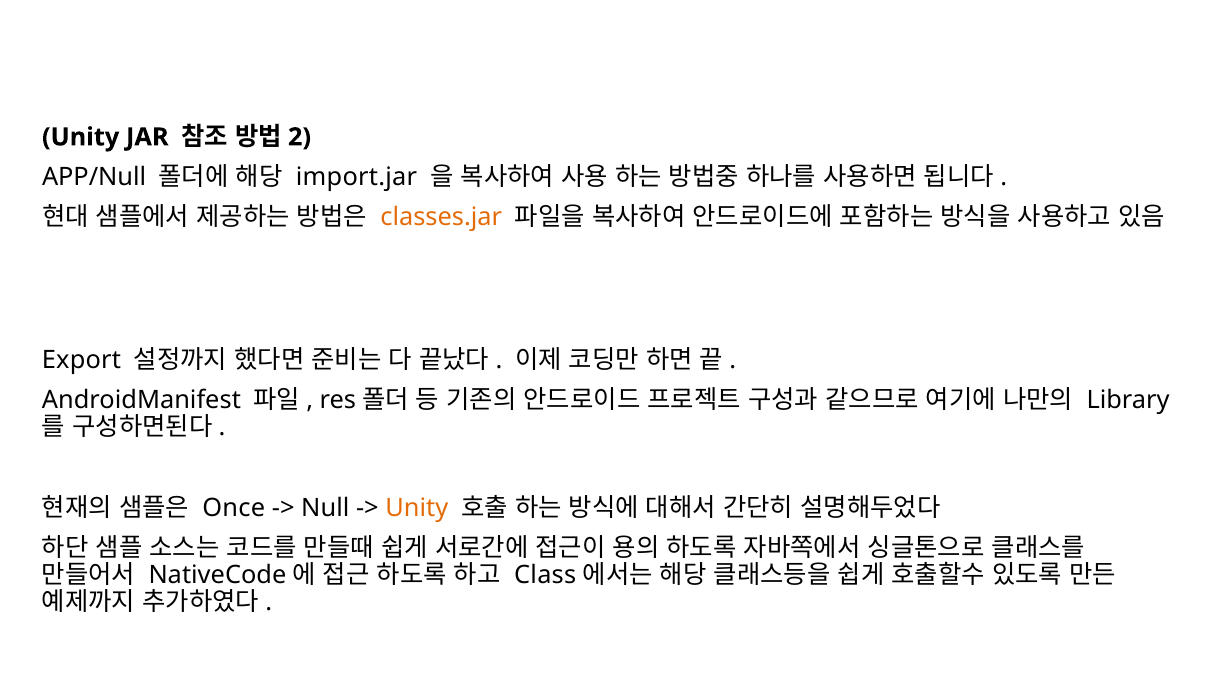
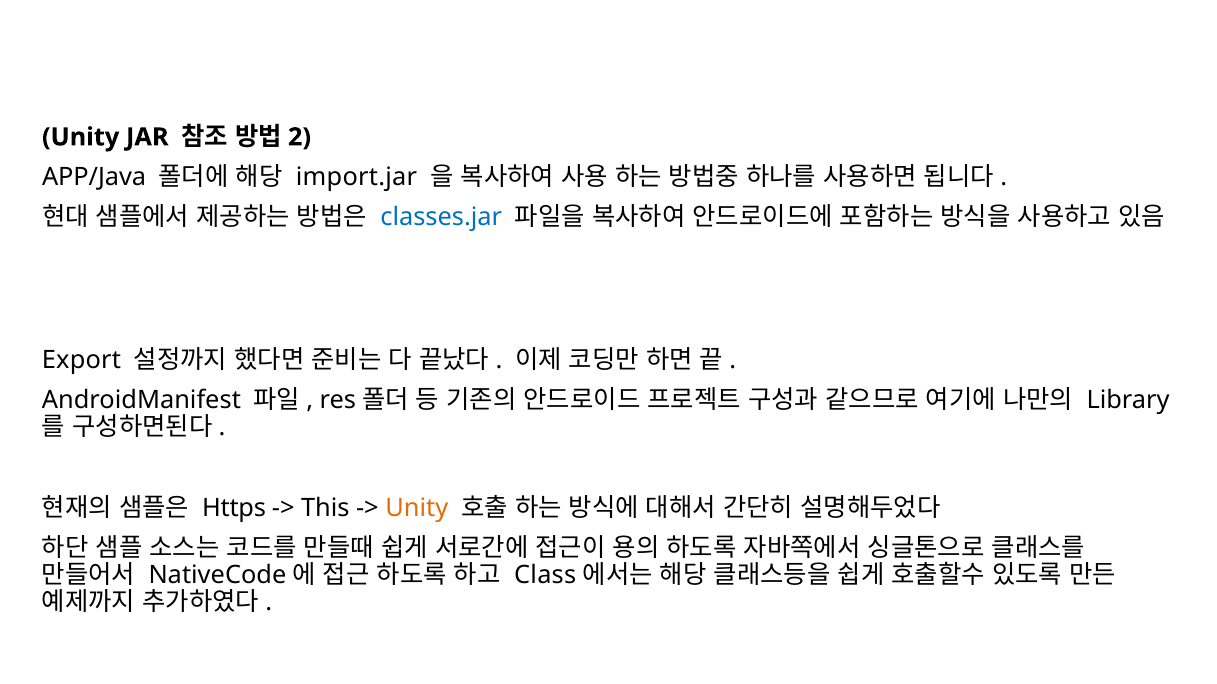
APP/Null: APP/Null -> APP/Java
classes.jar colour: orange -> blue
Once: Once -> Https
Null: Null -> This
